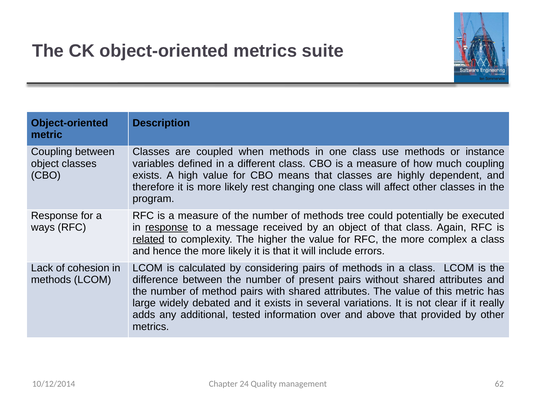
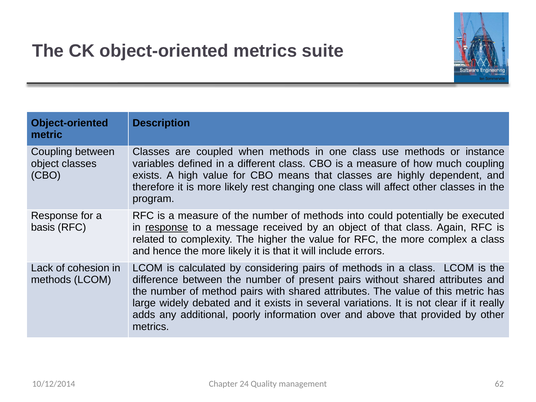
tree: tree -> into
ways: ways -> basis
related underline: present -> none
tested: tested -> poorly
